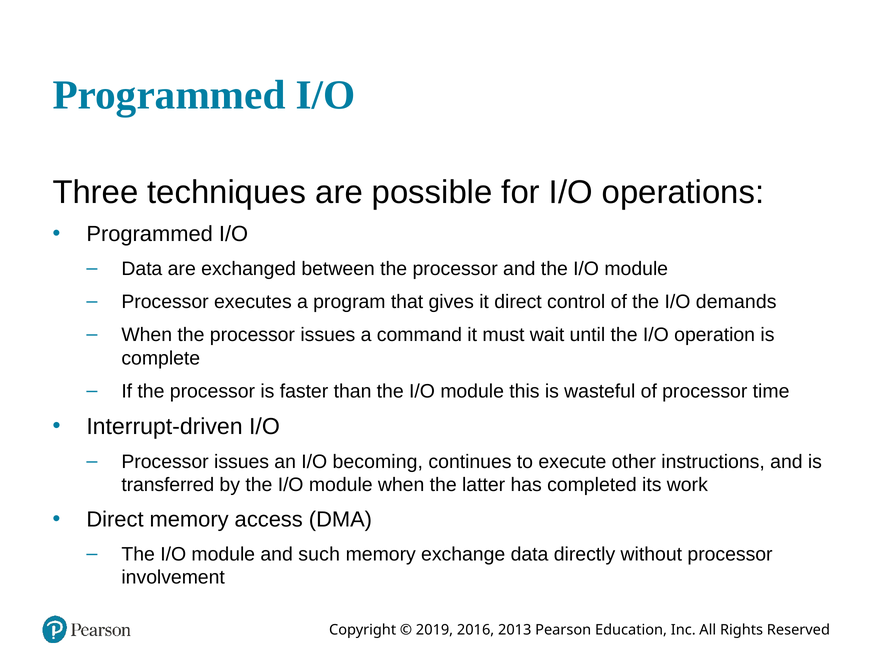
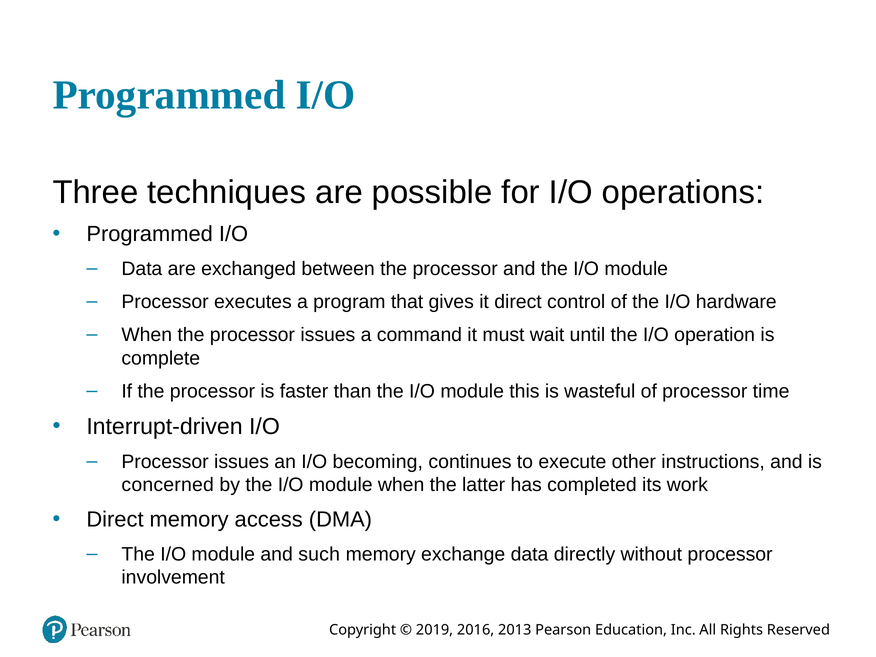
demands: demands -> hardware
transferred: transferred -> concerned
